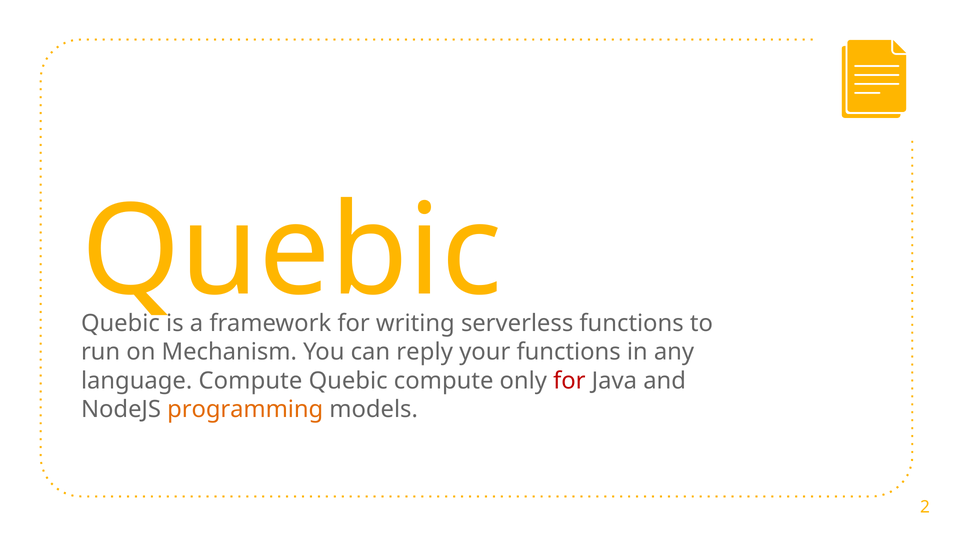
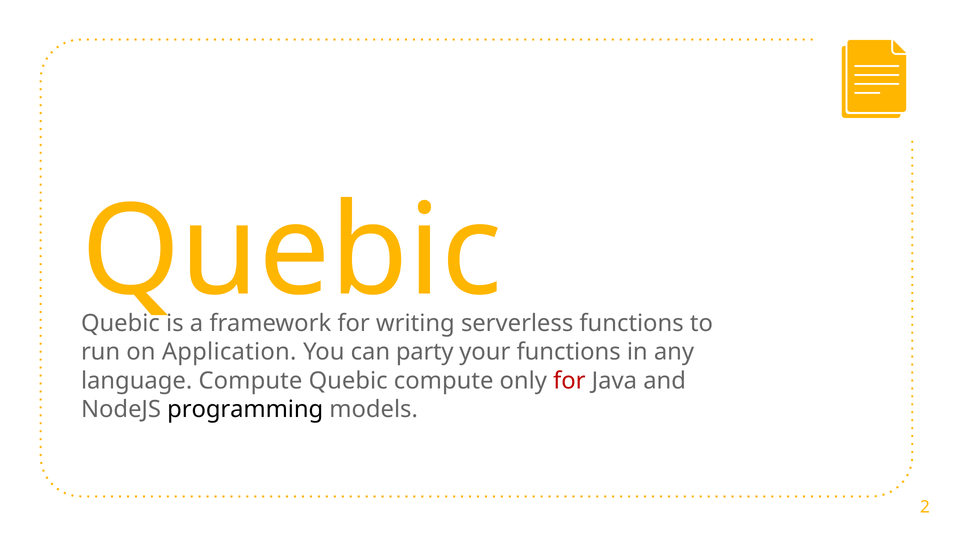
Mechanism: Mechanism -> Application
reply: reply -> party
programming colour: orange -> black
